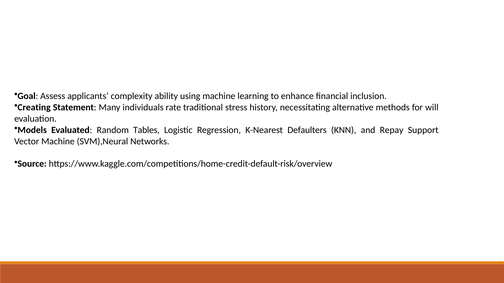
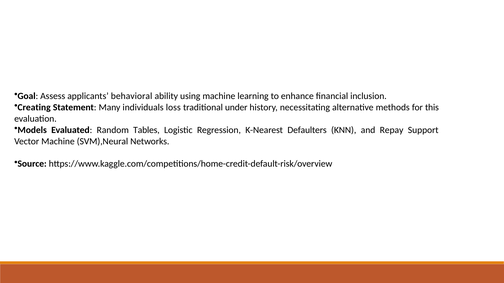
complexity: complexity -> behavioral
rate: rate -> loss
stress: stress -> under
will: will -> this
